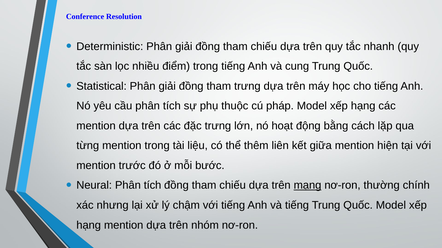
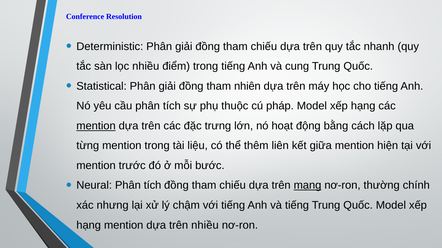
tham trưng: trưng -> nhiên
mention at (96, 126) underline: none -> present
trên nhóm: nhóm -> nhiều
